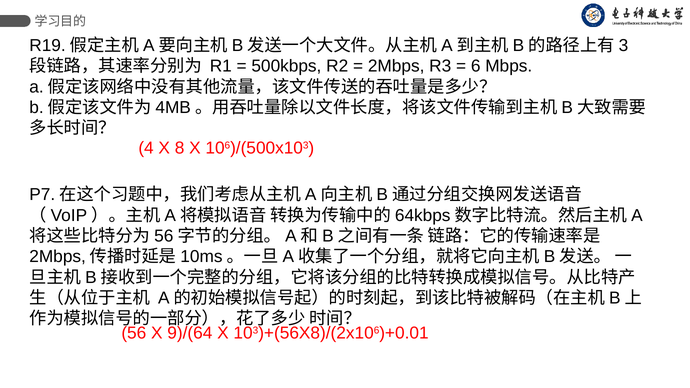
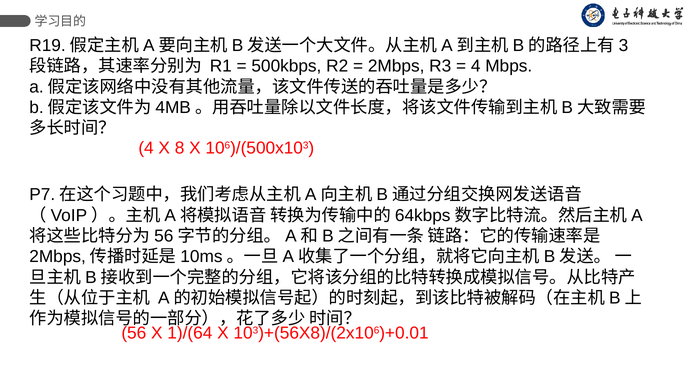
6 at (476, 66): 6 -> 4
9)/(64: 9)/(64 -> 1)/(64
